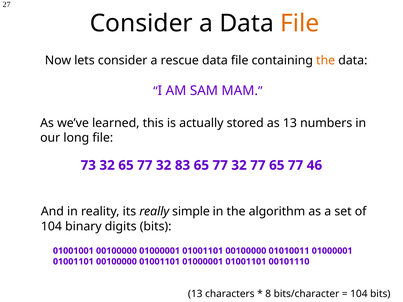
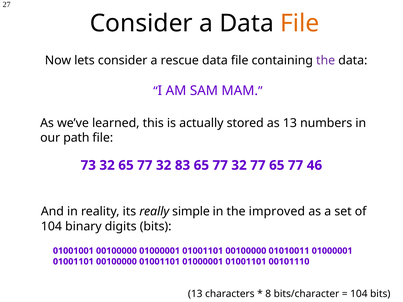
the at (326, 61) colour: orange -> purple
long: long -> path
algorithm: algorithm -> improved
